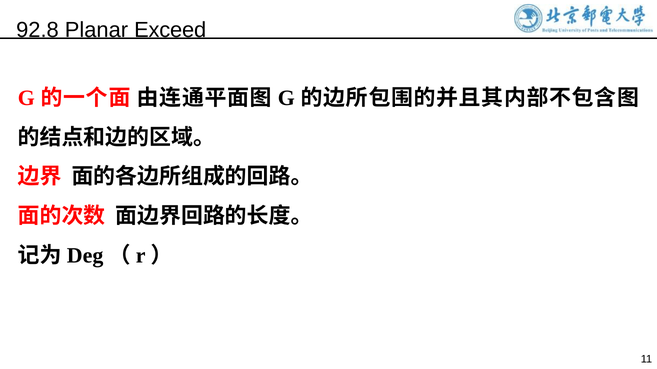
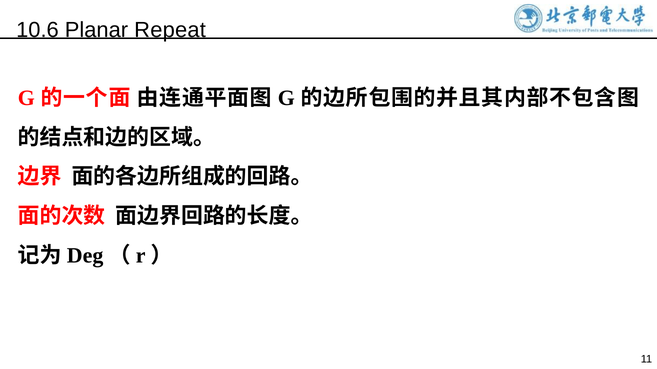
92.8: 92.8 -> 10.6
Exceed: Exceed -> Repeat
